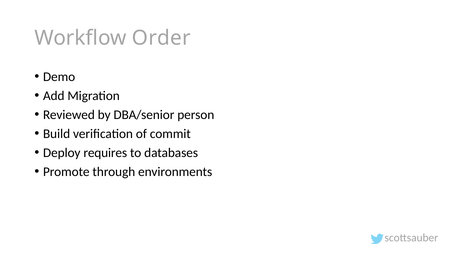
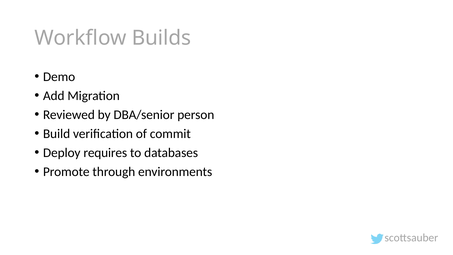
Order: Order -> Builds
